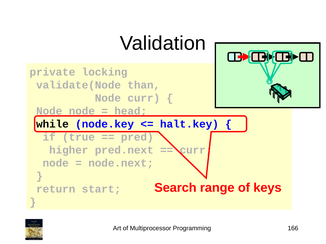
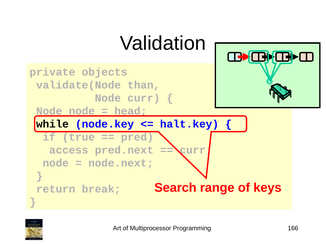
locking: locking -> objects
higher: higher -> access
start: start -> break
